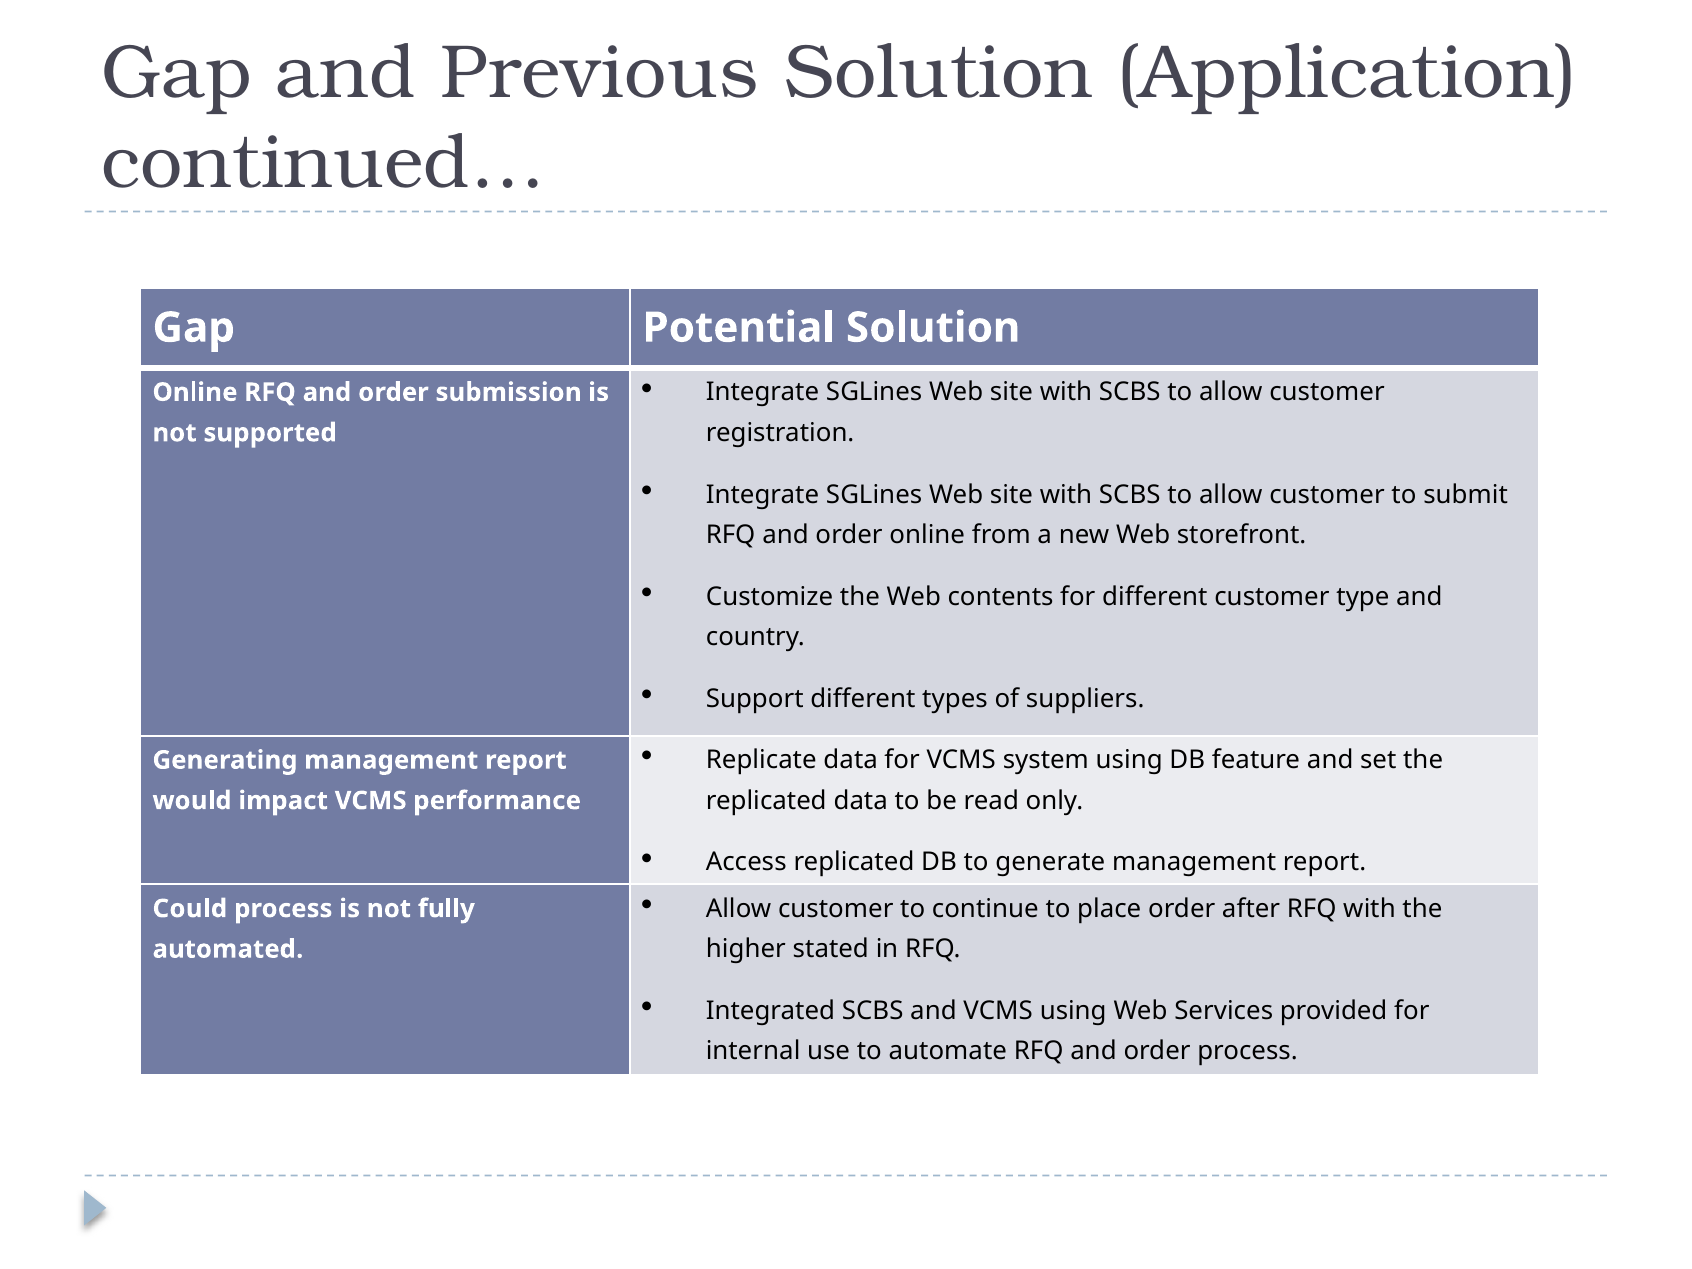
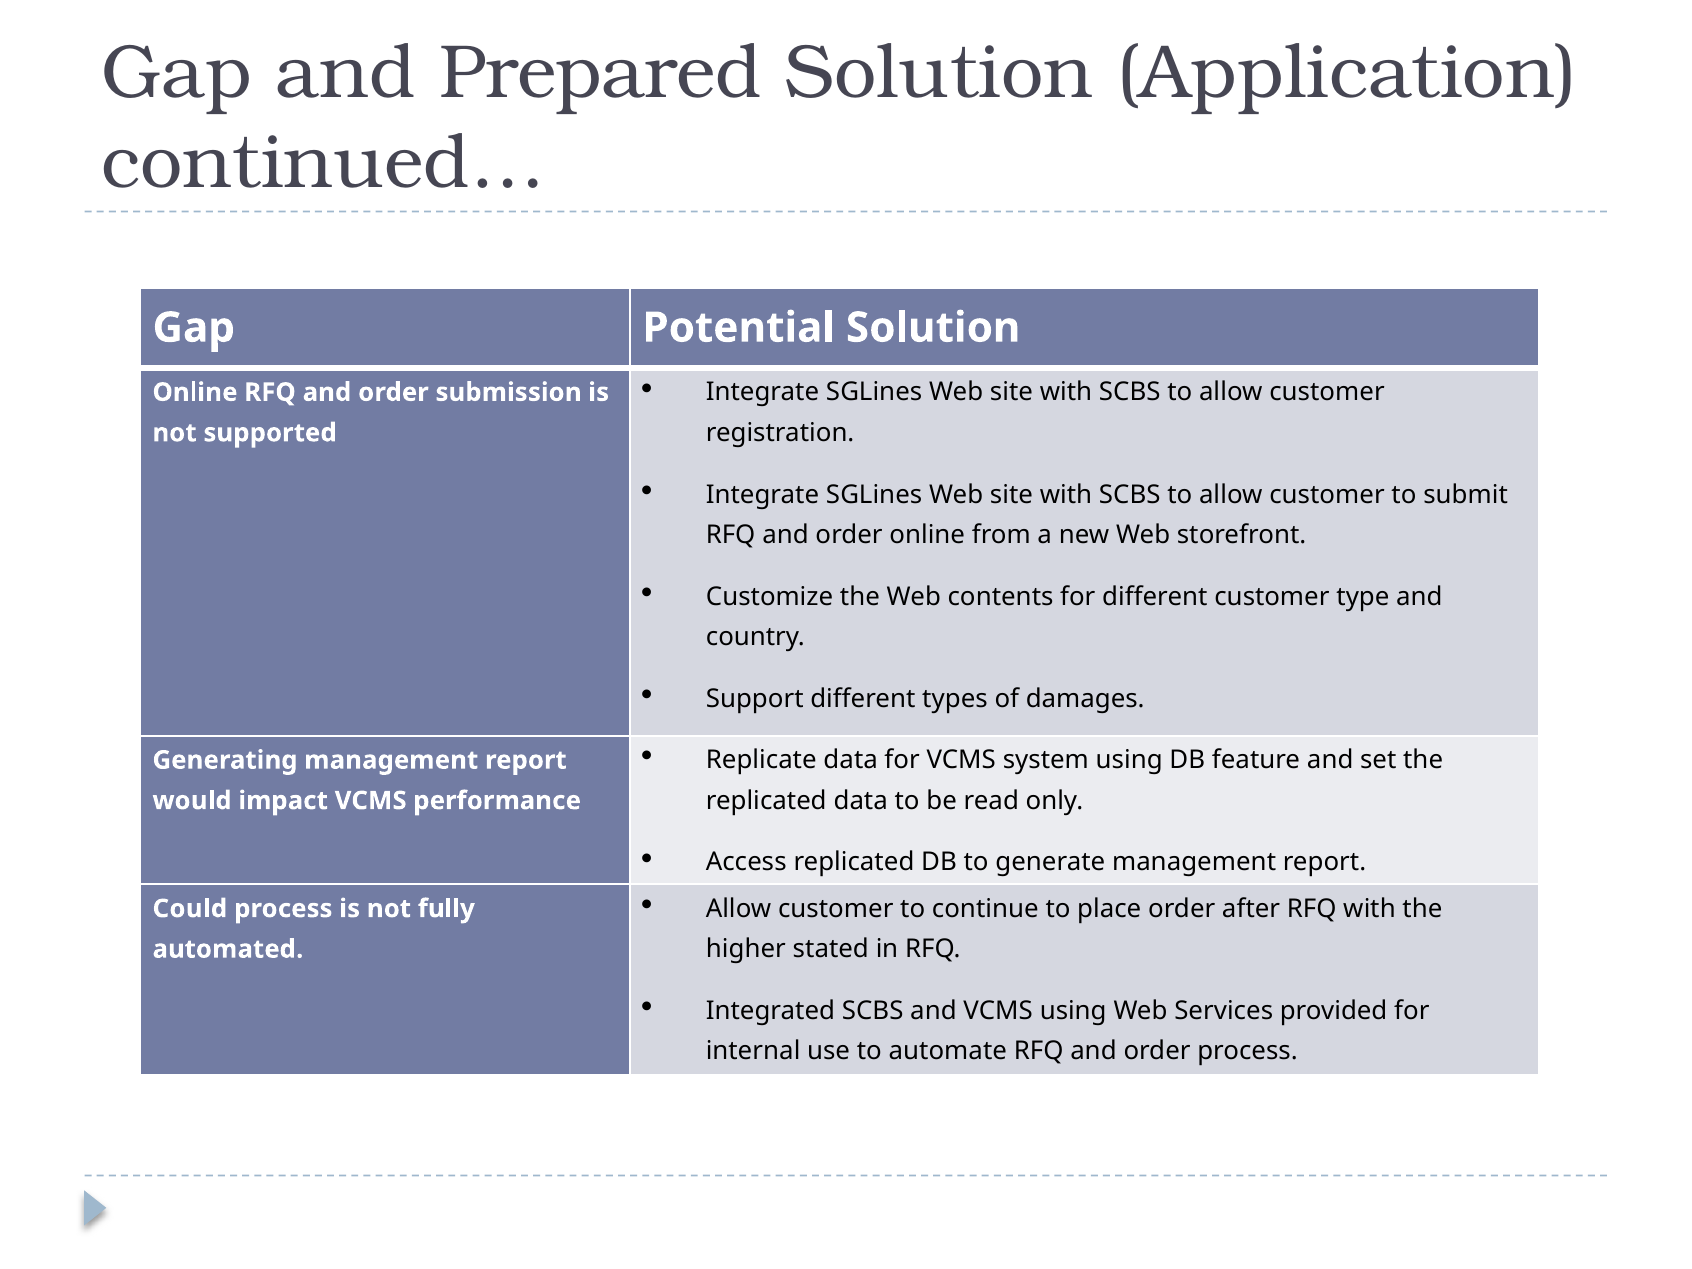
Previous: Previous -> Prepared
suppliers: suppliers -> damages
